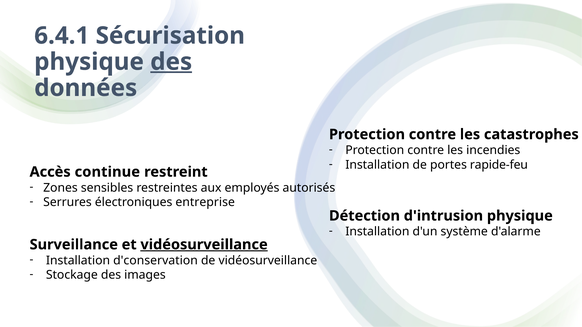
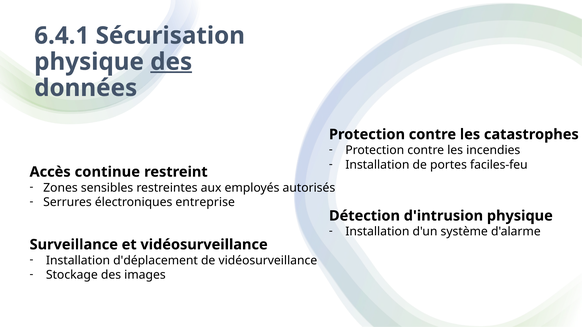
rapide-feu: rapide-feu -> faciles-feu
vidéosurveillance at (204, 245) underline: present -> none
d'conservation: d'conservation -> d'déplacement
